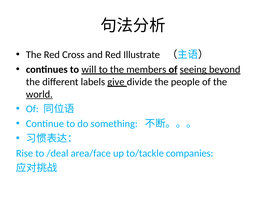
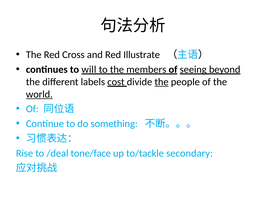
give: give -> cost
the at (162, 82) underline: none -> present
area/face: area/face -> tone/face
companies: companies -> secondary
